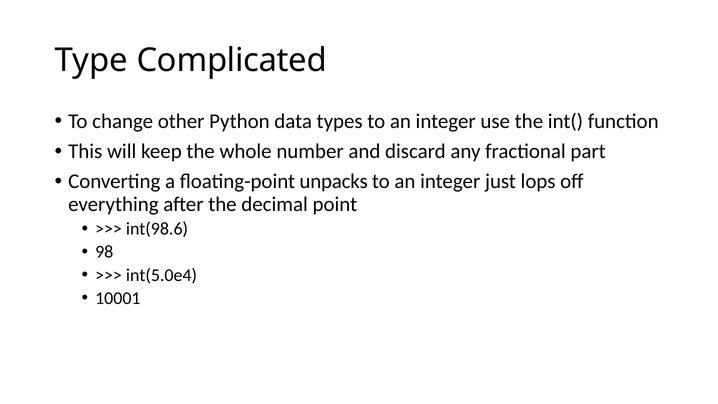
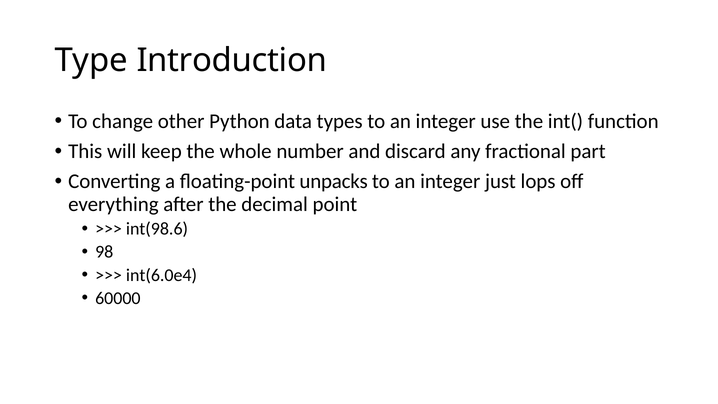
Complicated: Complicated -> Introduction
int(5.0e4: int(5.0e4 -> int(6.0e4
10001: 10001 -> 60000
